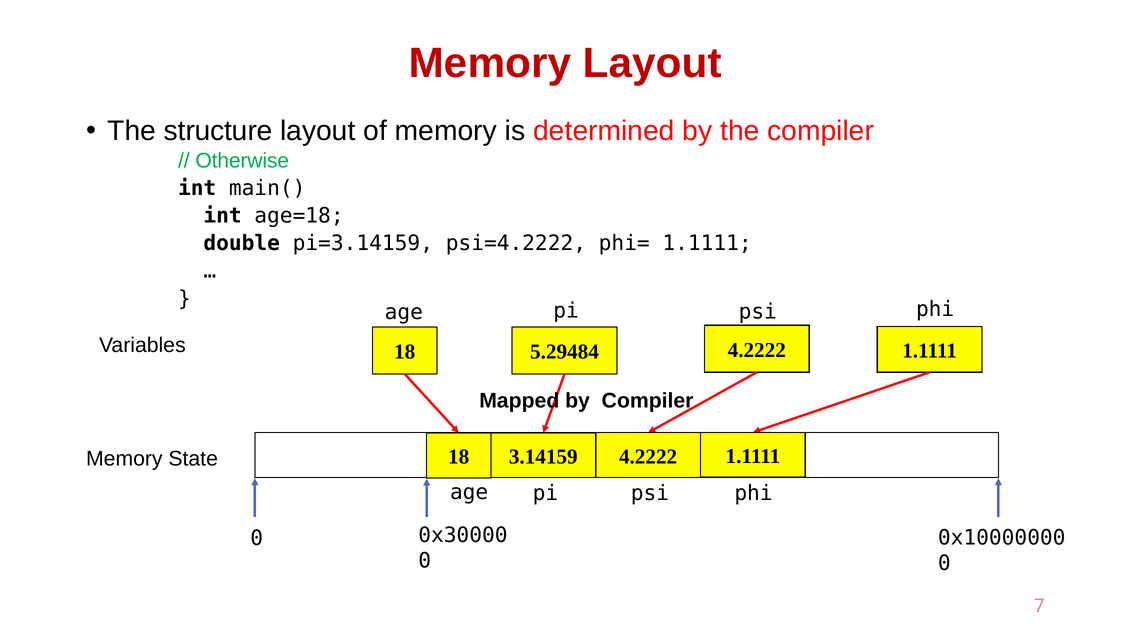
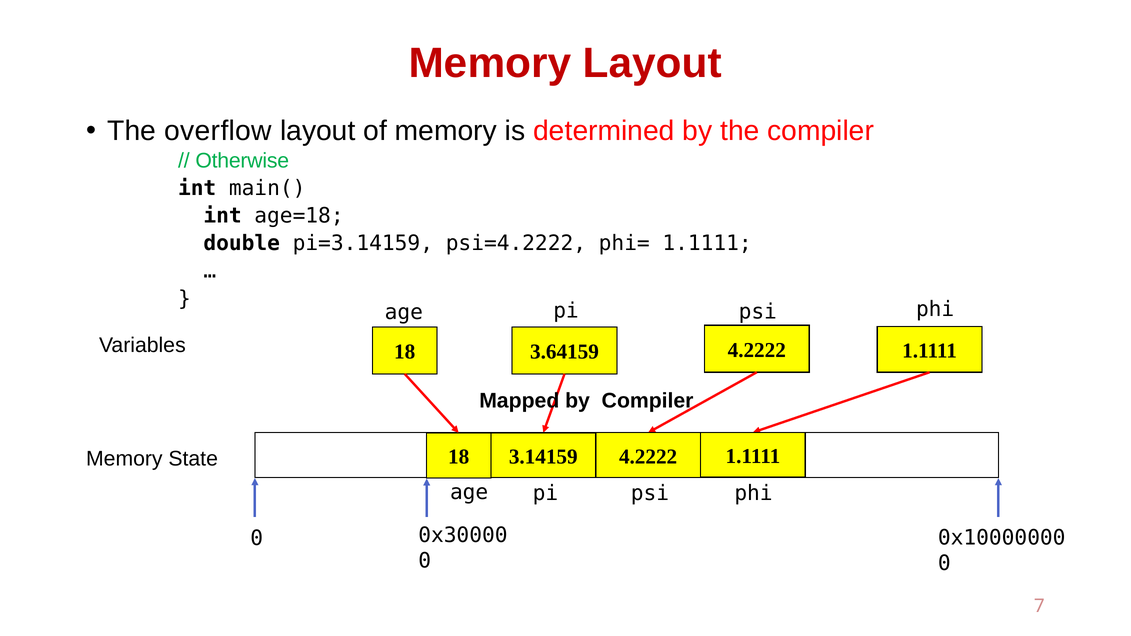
structure: structure -> overflow
5.29484: 5.29484 -> 3.64159
